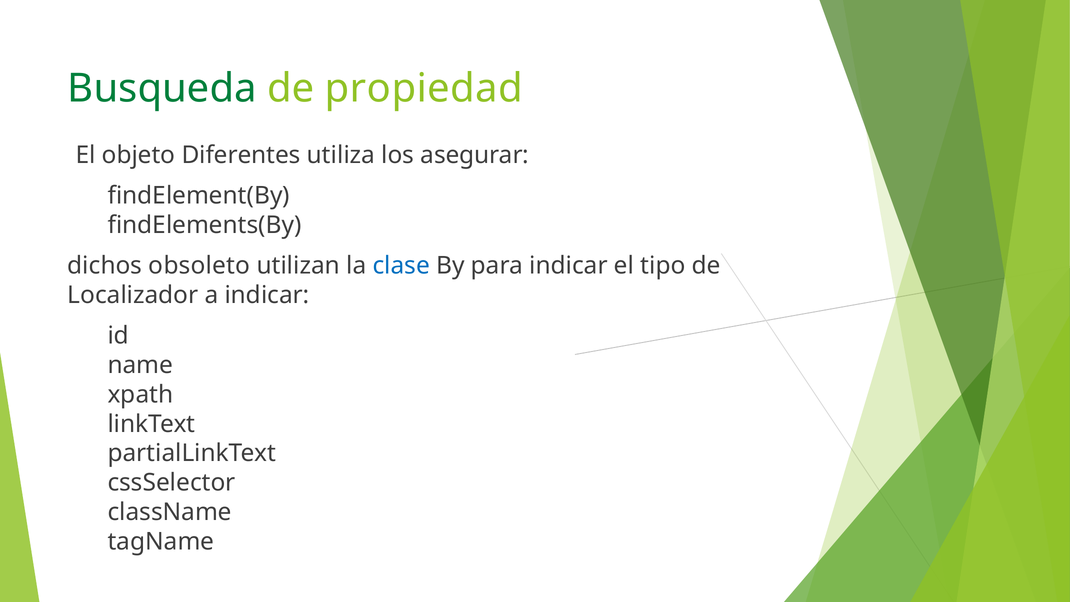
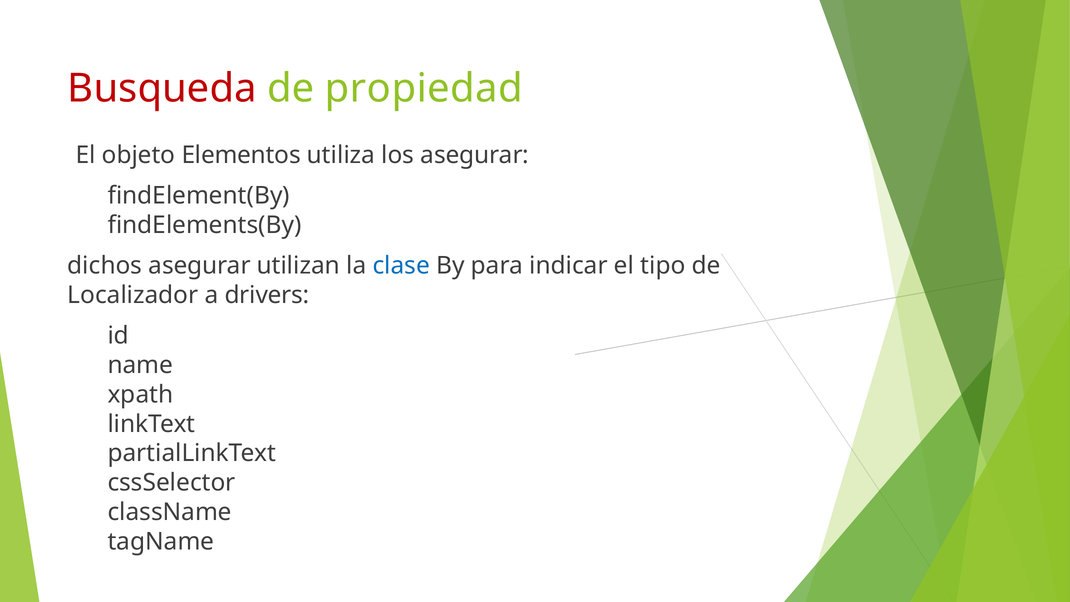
Busqueda colour: green -> red
Diferentes: Diferentes -> Elementos
dichos obsoleto: obsoleto -> asegurar
a indicar: indicar -> drivers
